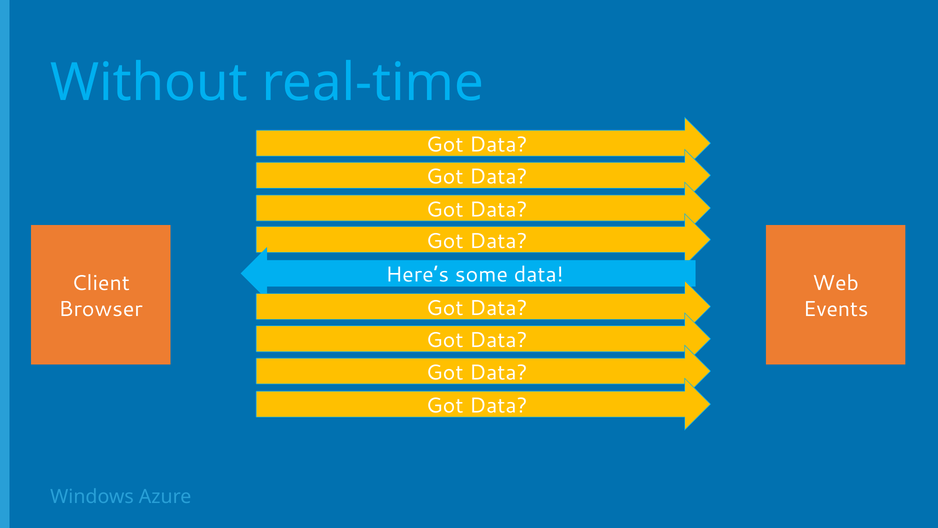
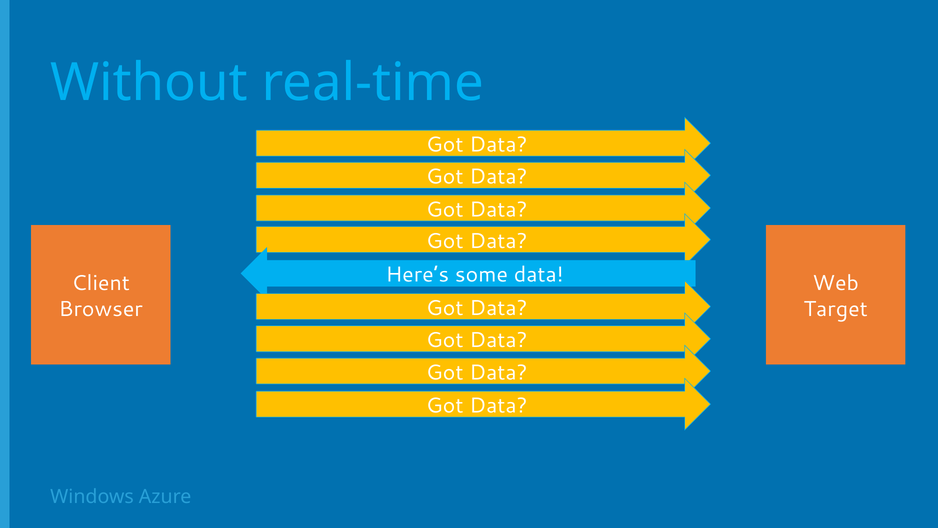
Events: Events -> Target
